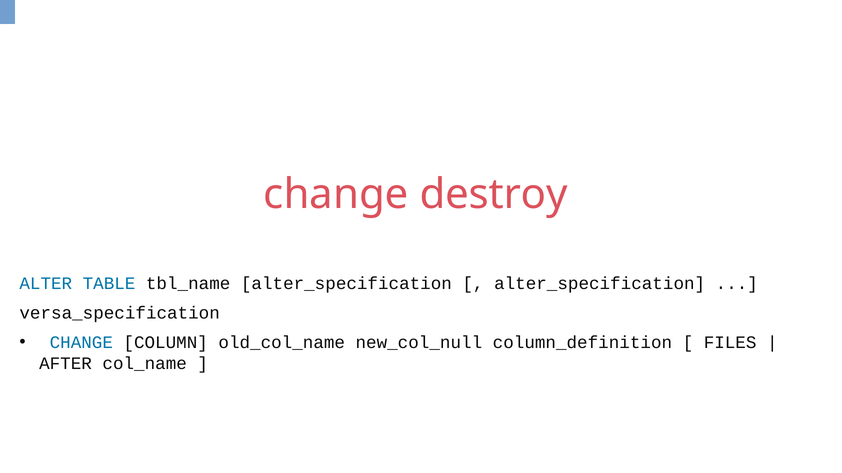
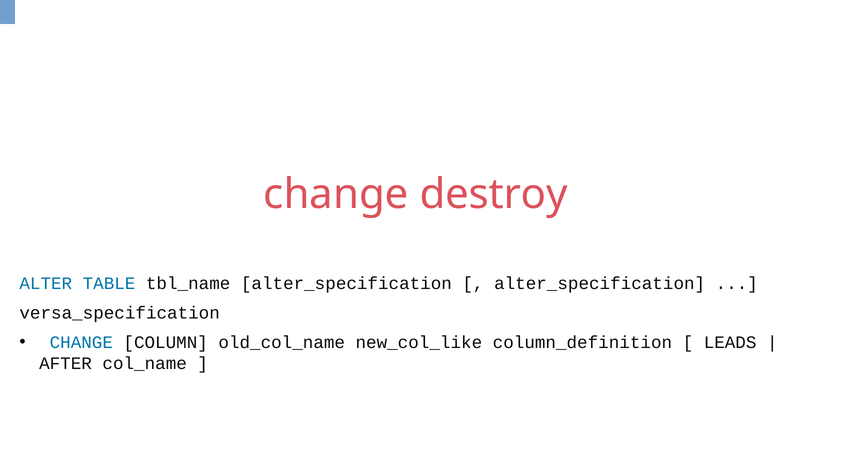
new_col_null: new_col_null -> new_col_like
FILES: FILES -> LEADS
